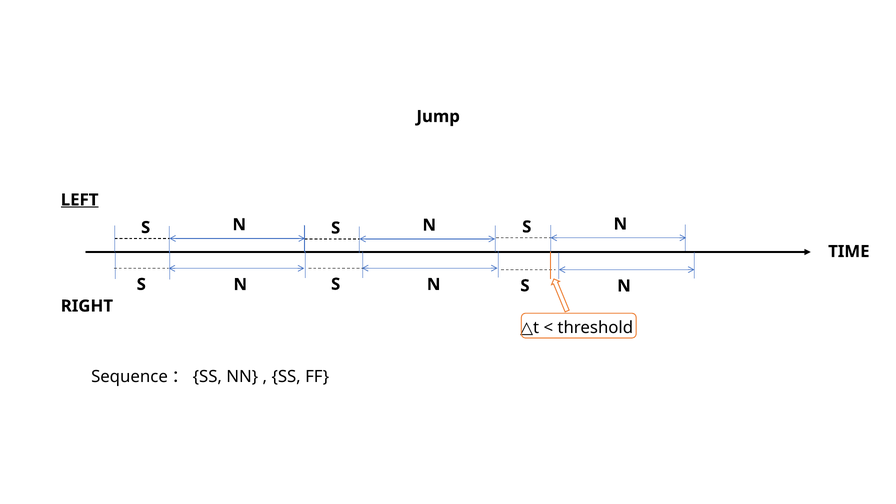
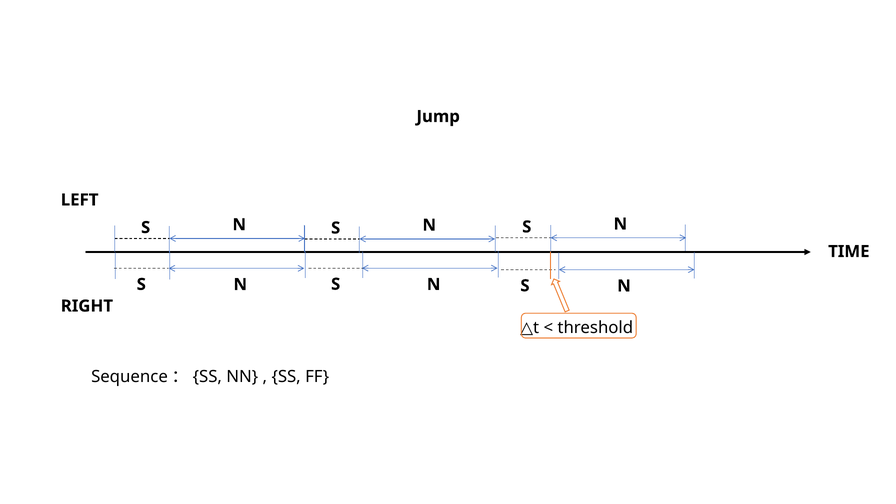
LEFT underline: present -> none
